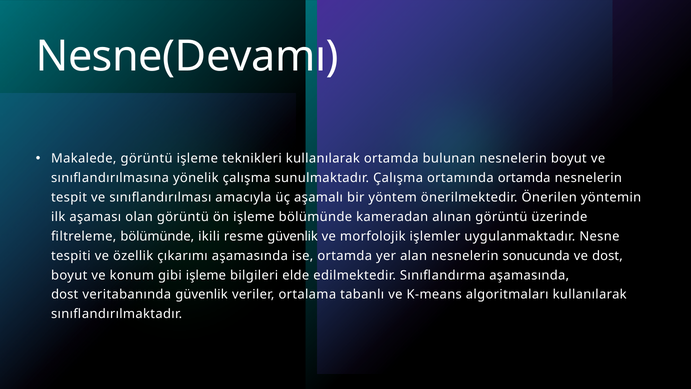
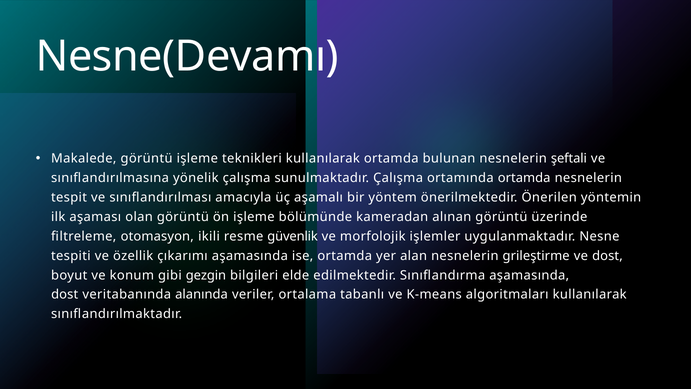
nesnelerin boyut: boyut -> şeftali
filtreleme bölümünde: bölümünde -> otomasyon
sonucunda: sonucunda -> grileştirme
gibi işleme: işleme -> gezgin
veritabanında güvenlik: güvenlik -> alanında
